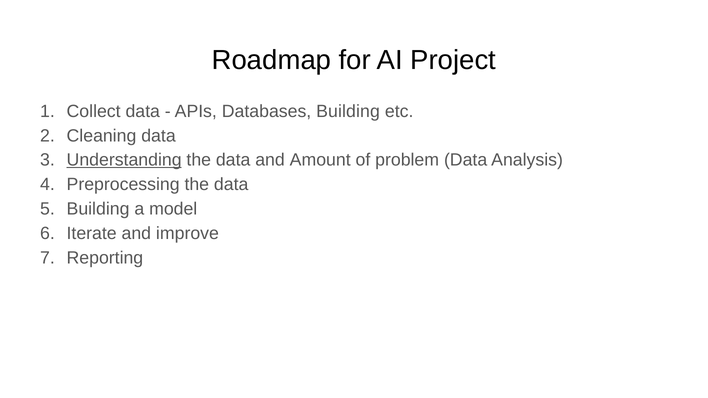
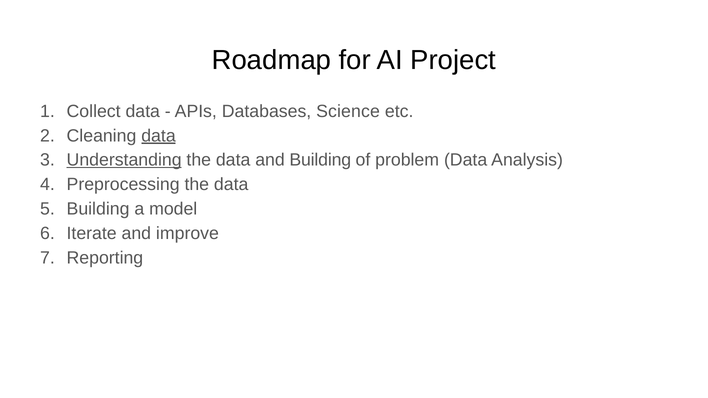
Databases Building: Building -> Science
data at (158, 136) underline: none -> present
and Amount: Amount -> Building
